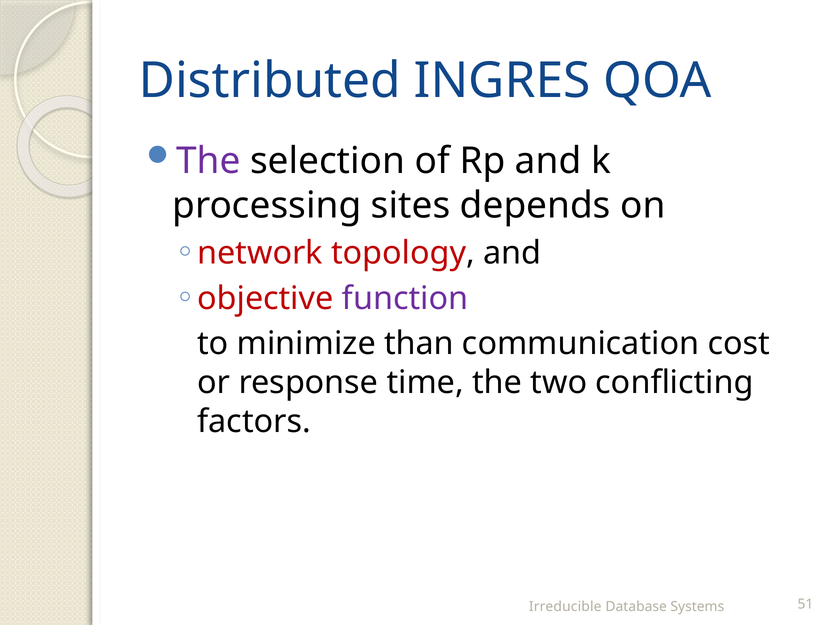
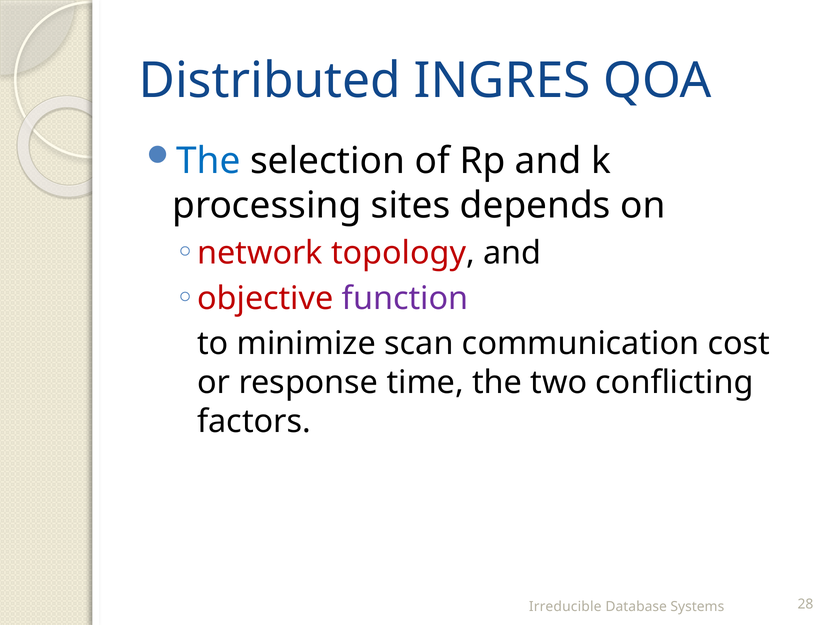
The at (208, 161) colour: purple -> blue
than: than -> scan
51: 51 -> 28
